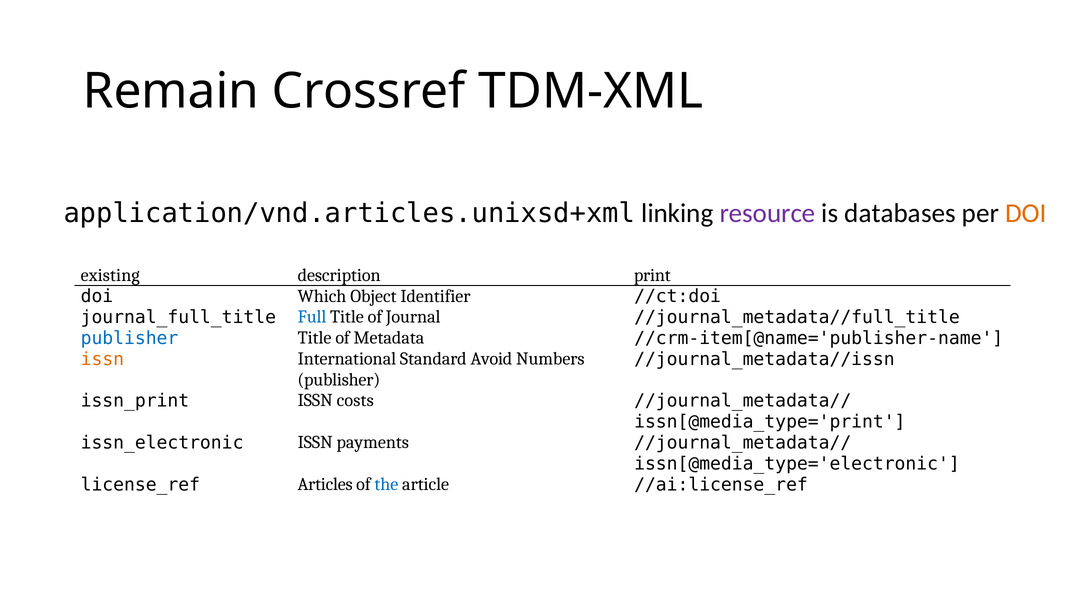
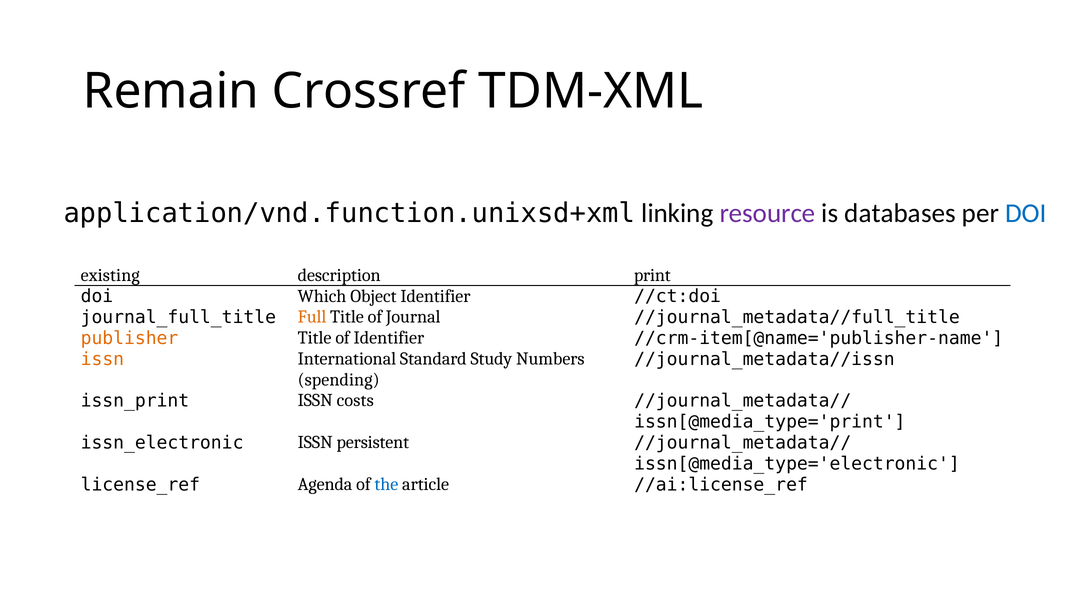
application/vnd.articles.unixsd+xml: application/vnd.articles.unixsd+xml -> application/vnd.function.unixsd+xml
DOI at (1026, 213) colour: orange -> blue
Full colour: blue -> orange
publisher at (130, 338) colour: blue -> orange
of Metadata: Metadata -> Identifier
Avoid: Avoid -> Study
publisher at (339, 379): publisher -> spending
payments: payments -> persistent
Articles: Articles -> Agenda
